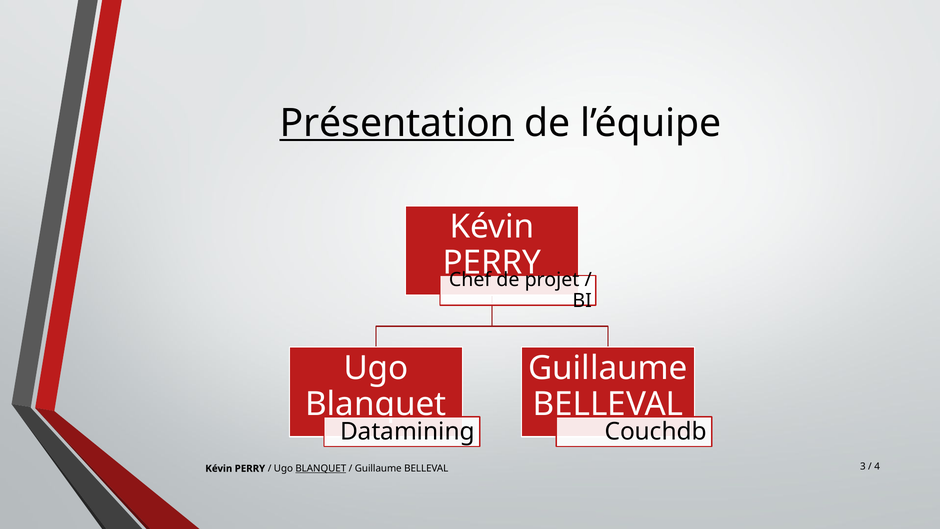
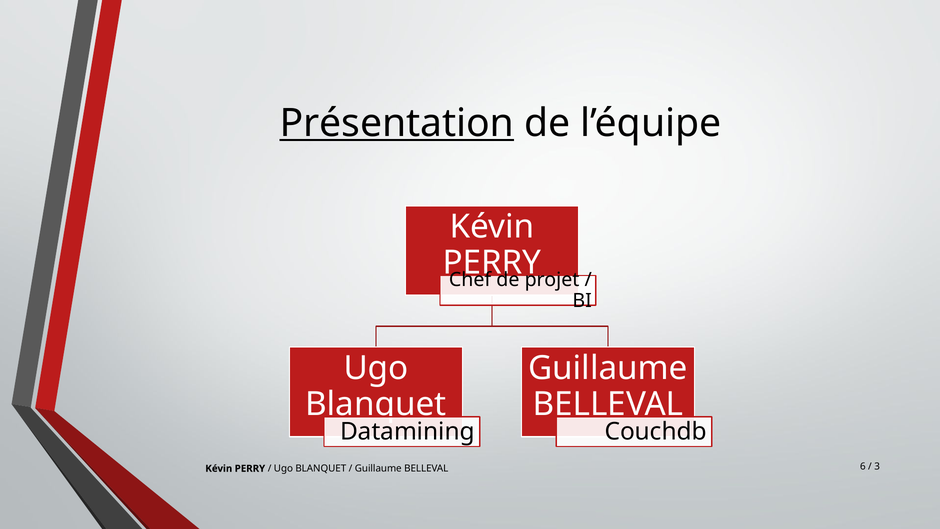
BLANQUET at (321, 468) underline: present -> none
3: 3 -> 6
4: 4 -> 3
